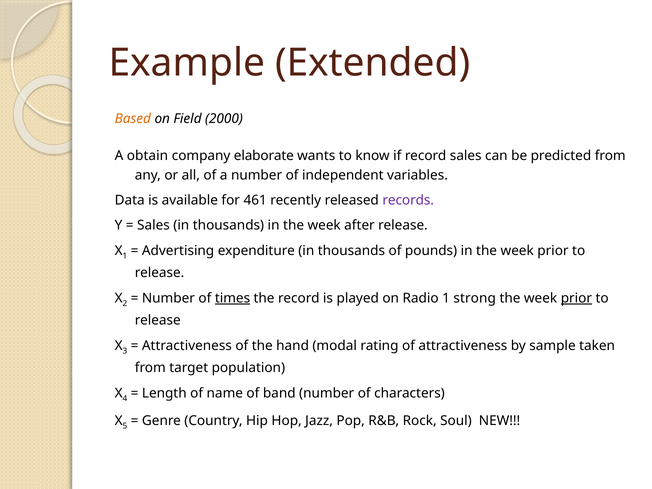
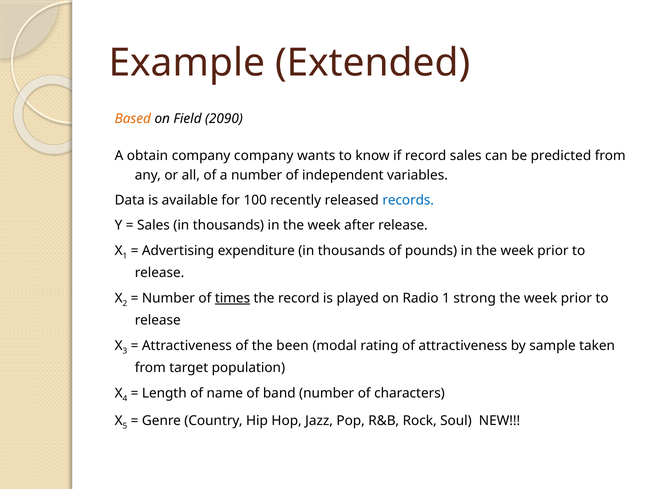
2000: 2000 -> 2090
company elaborate: elaborate -> company
461: 461 -> 100
records colour: purple -> blue
prior at (576, 298) underline: present -> none
hand: hand -> been
